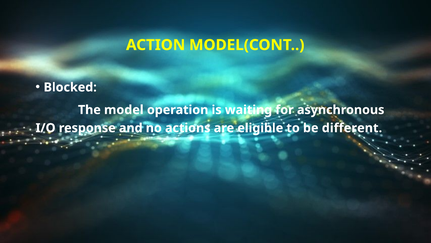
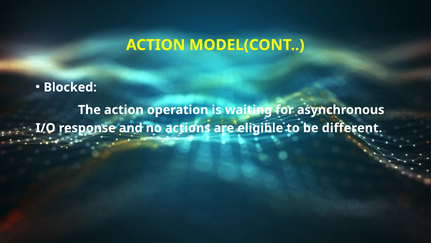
The model: model -> action
